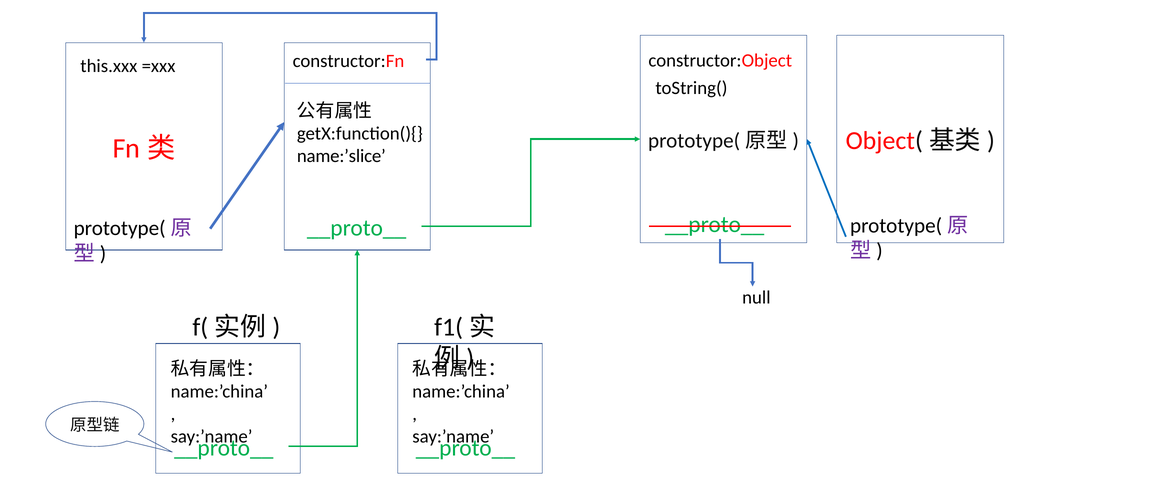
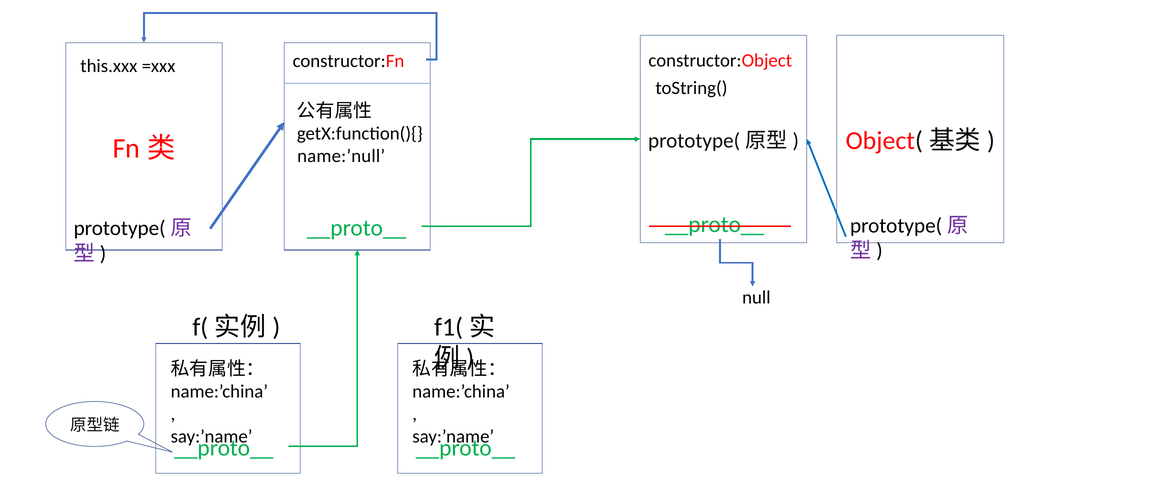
name:’slice: name:’slice -> name:’null
